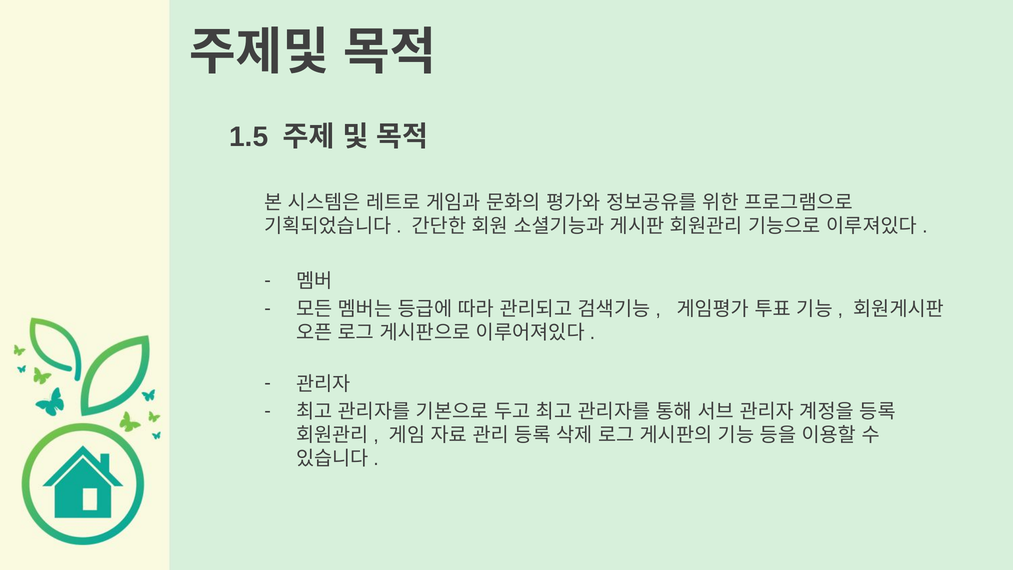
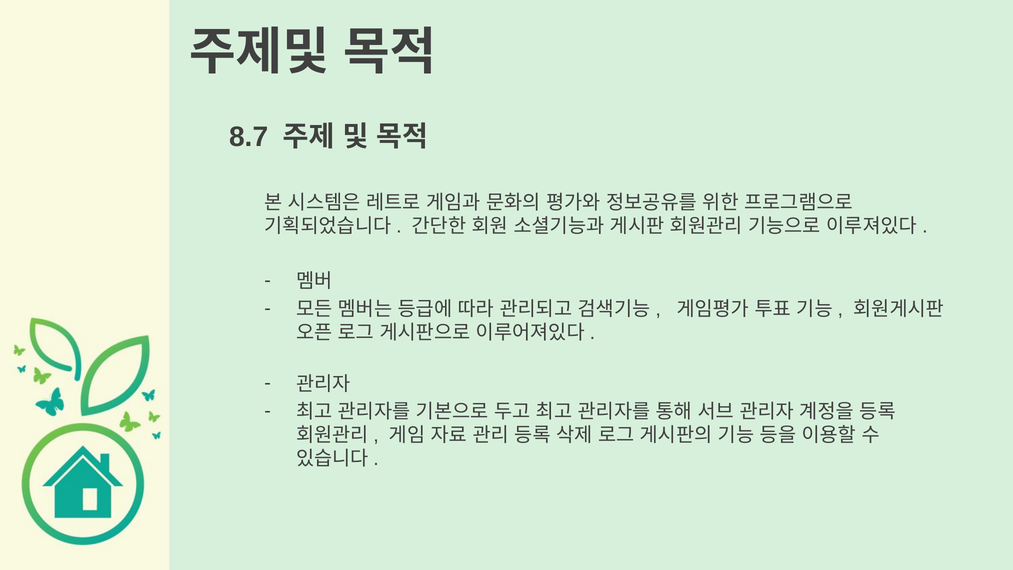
1.5: 1.5 -> 8.7
